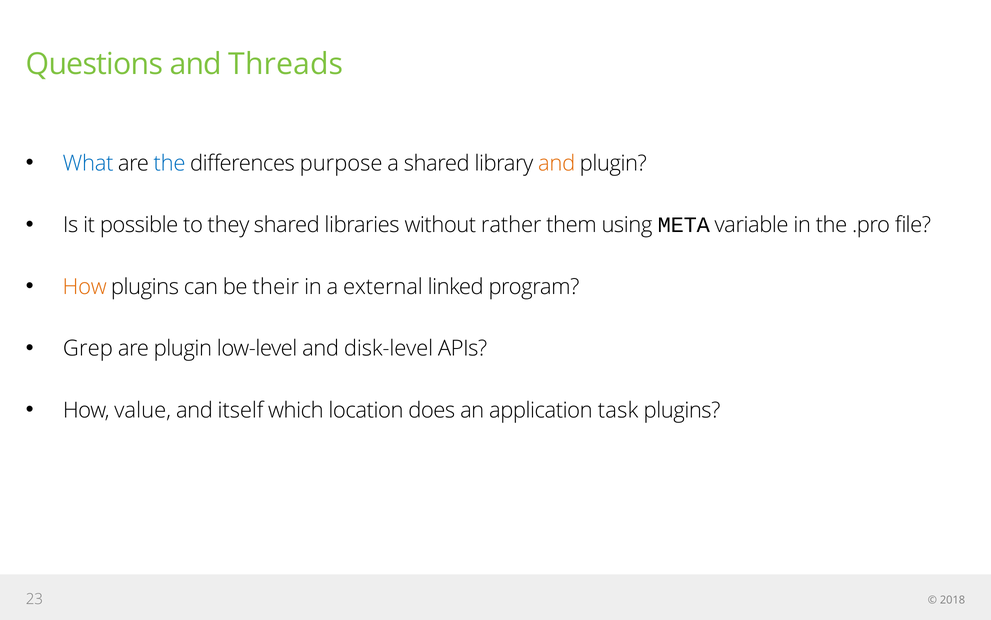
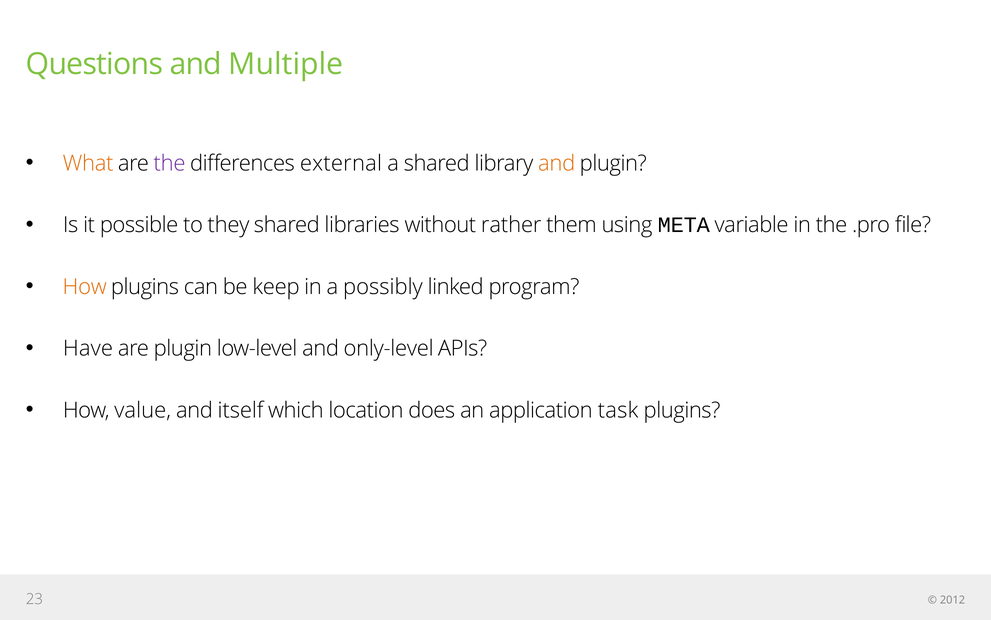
Threads: Threads -> Multiple
What colour: blue -> orange
the at (170, 163) colour: blue -> purple
purpose: purpose -> external
their: their -> keep
external: external -> possibly
Grep: Grep -> Have
disk-level: disk-level -> only-level
2018: 2018 -> 2012
